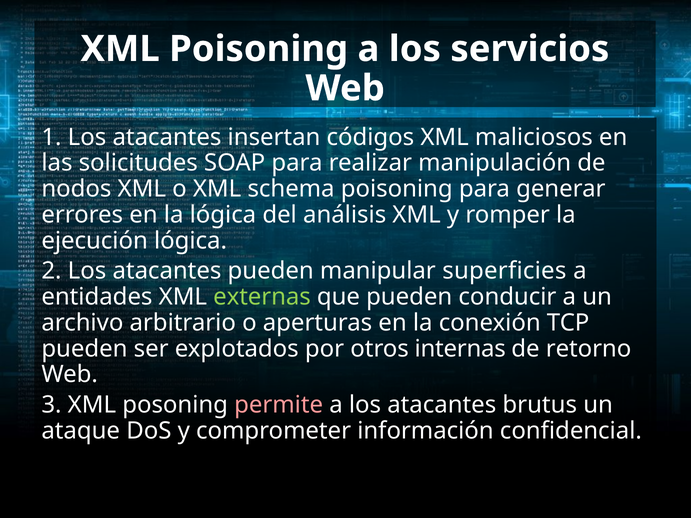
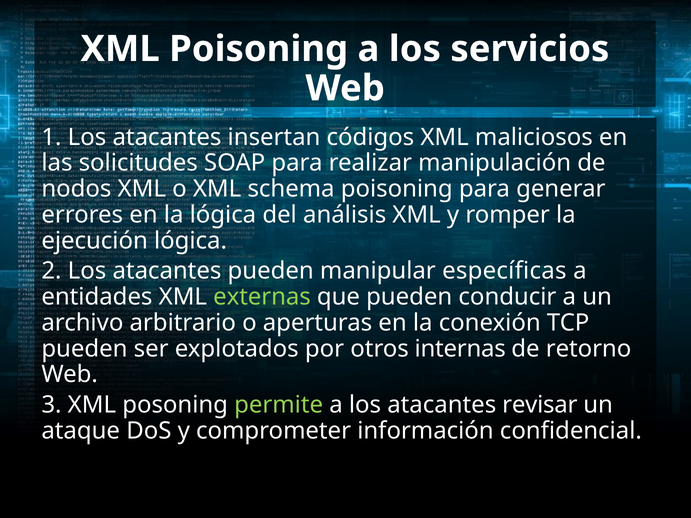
superficies: superficies -> específicas
permite colour: pink -> light green
brutus: brutus -> revisar
